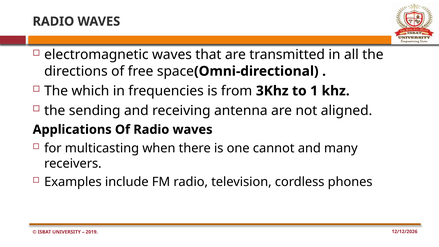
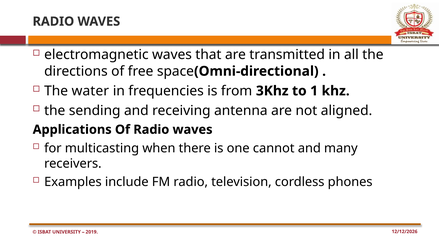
which: which -> water
